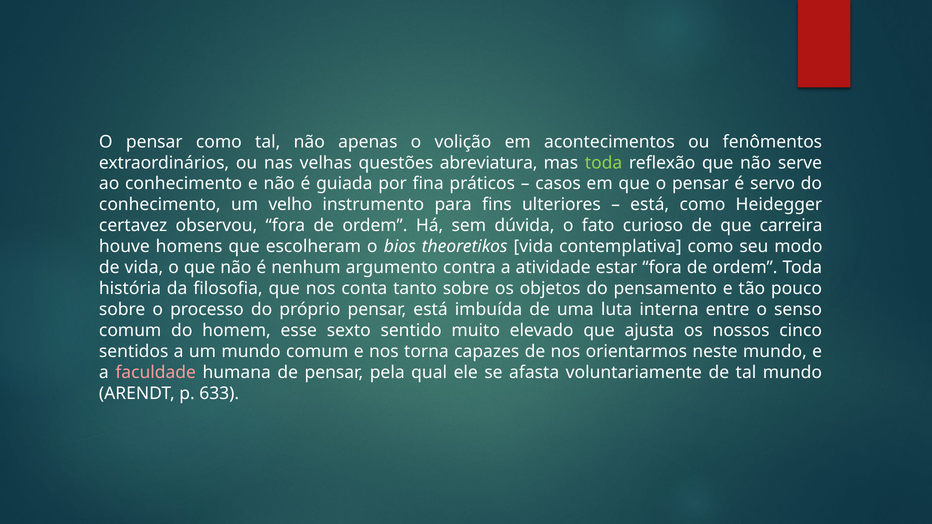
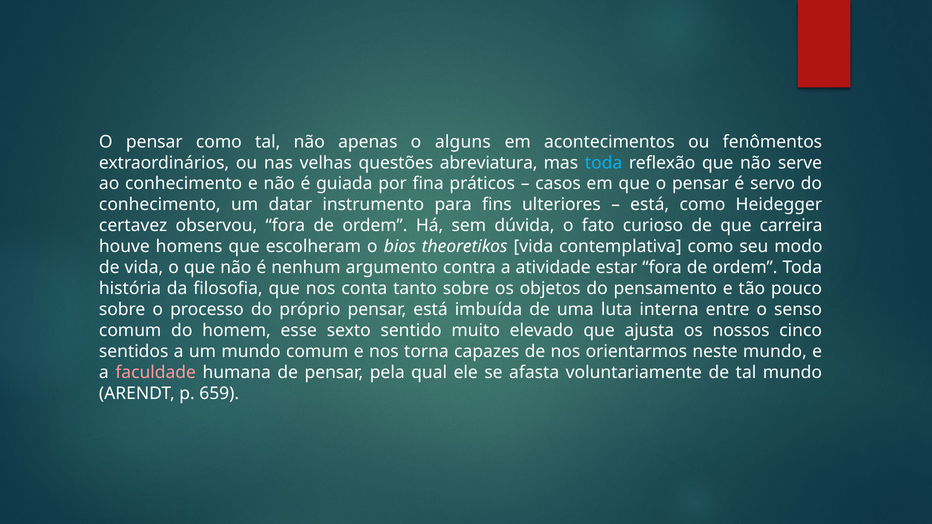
volição: volição -> alguns
toda at (604, 163) colour: light green -> light blue
velho: velho -> datar
633: 633 -> 659
